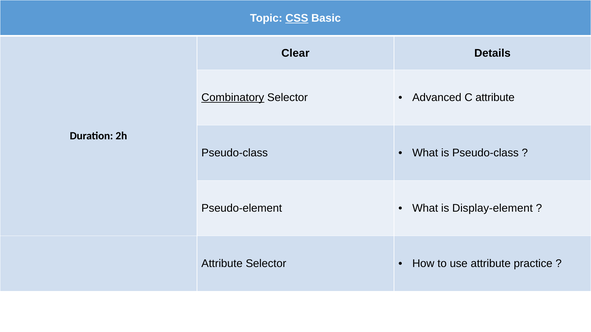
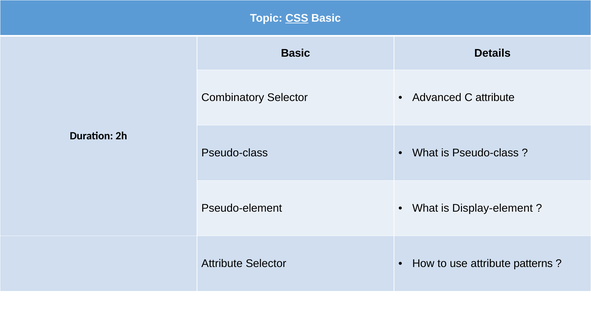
Clear at (295, 53): Clear -> Basic
Combinatory underline: present -> none
practice: practice -> patterns
